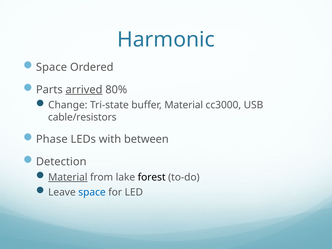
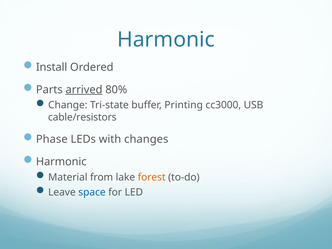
Space at (51, 67): Space -> Install
buffer Material: Material -> Printing
between: between -> changes
Detection at (61, 162): Detection -> Harmonic
Material at (68, 177) underline: present -> none
forest colour: black -> orange
